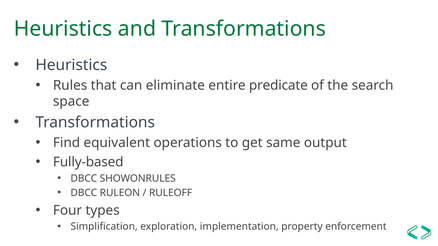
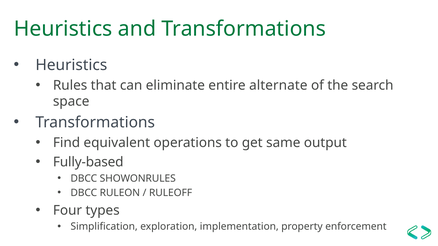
predicate: predicate -> alternate
